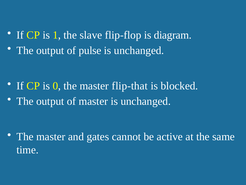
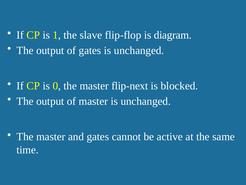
of pulse: pulse -> gates
flip-that: flip-that -> flip-next
